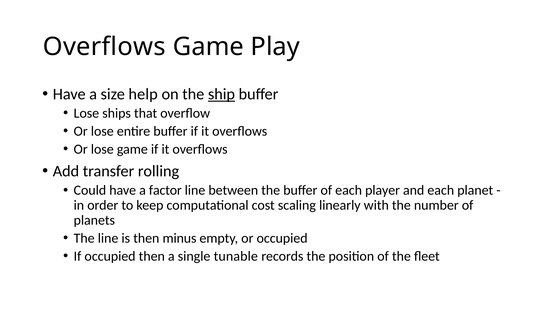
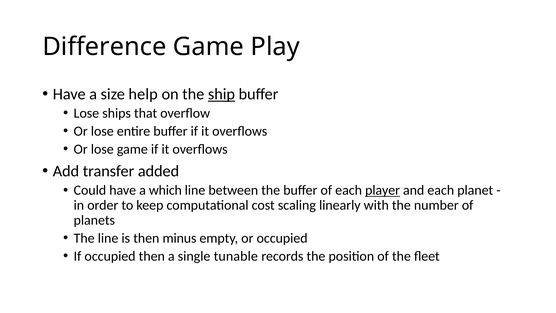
Overflows at (104, 47): Overflows -> Difference
rolling: rolling -> added
factor: factor -> which
player underline: none -> present
